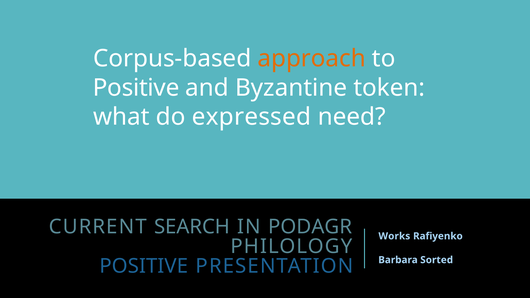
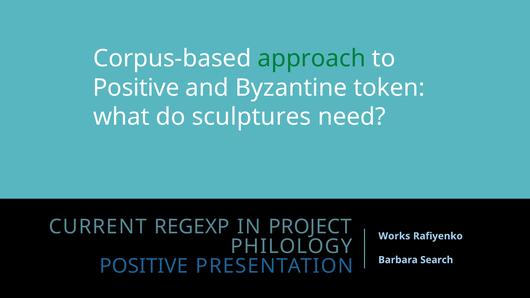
approach colour: orange -> green
expressed: expressed -> sculptures
SEARCH: SEARCH -> REGEXP
PODAGR: PODAGR -> PROJECT
Sorted: Sorted -> Search
